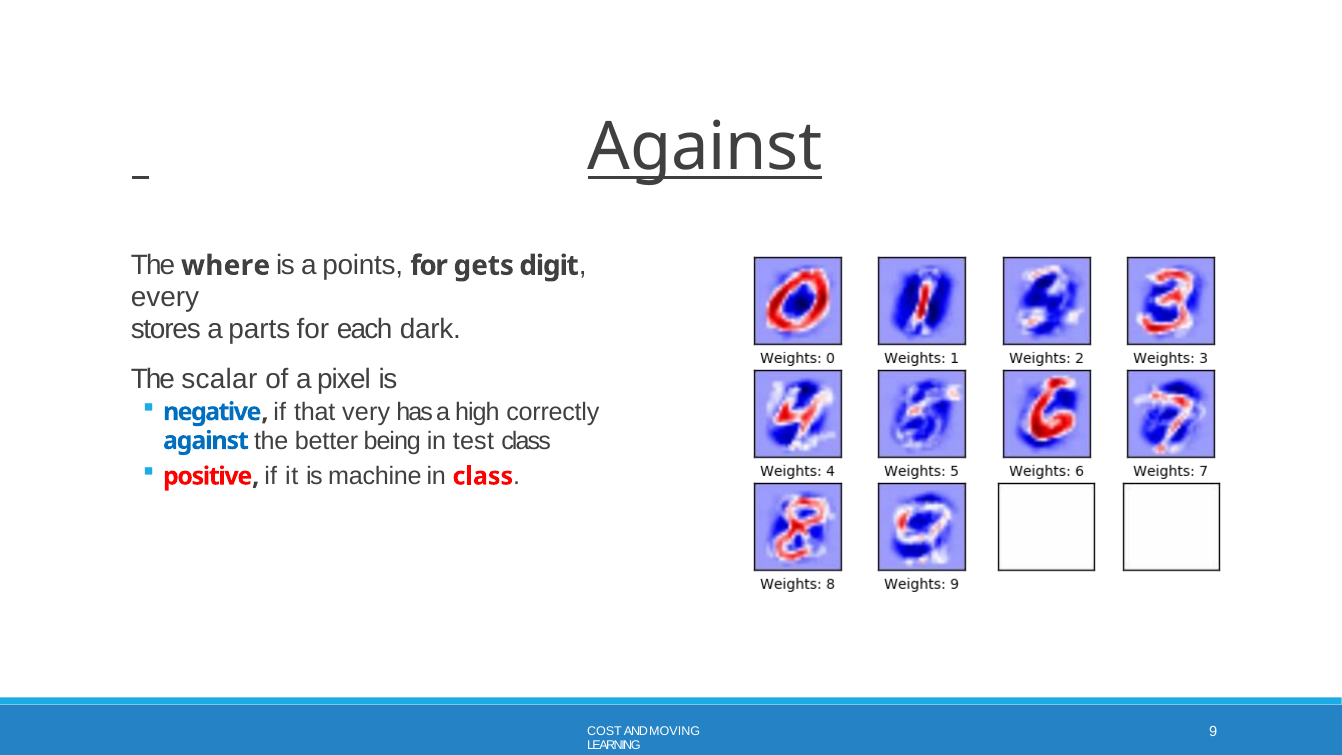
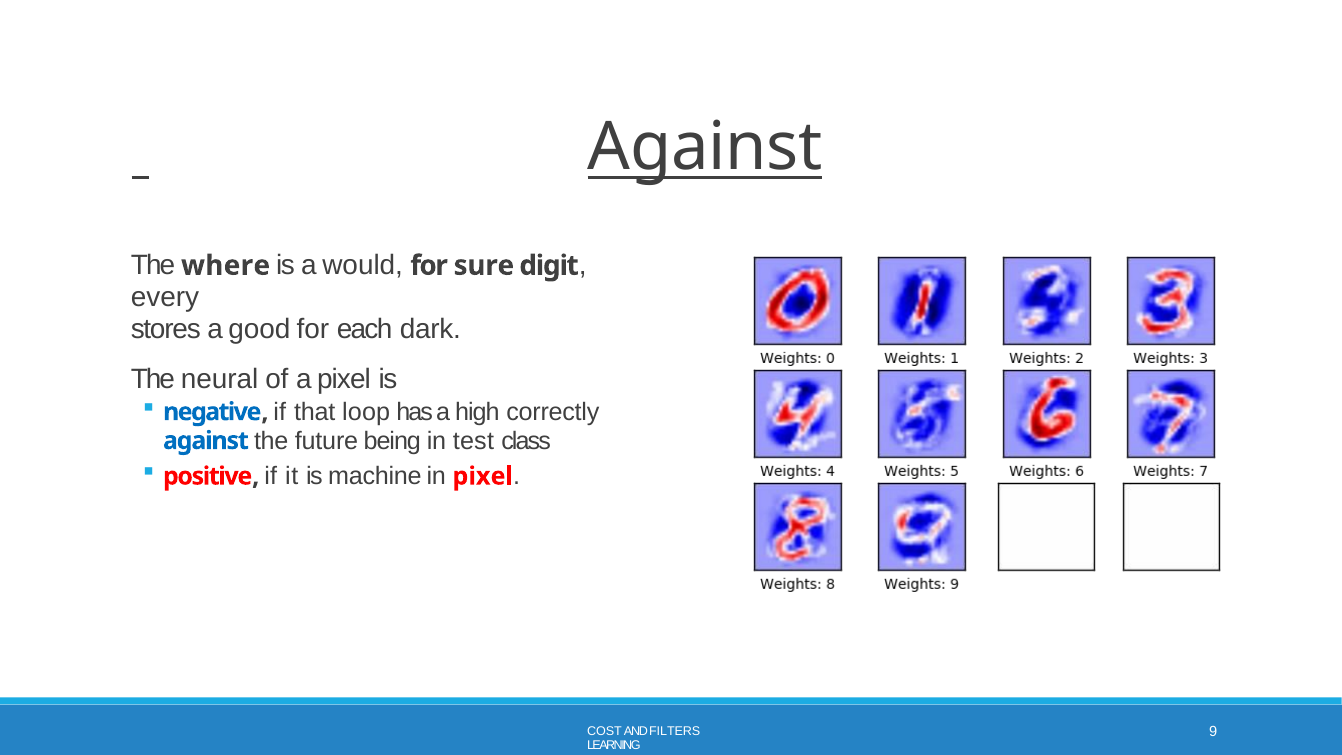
points: points -> would
gets: gets -> sure
parts: parts -> good
scalar: scalar -> neural
very: very -> loop
better: better -> future
in class: class -> pixel
MOVING: MOVING -> FILTERS
